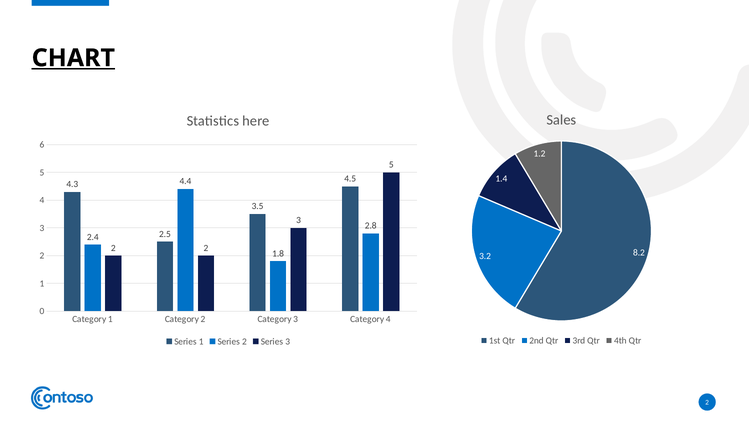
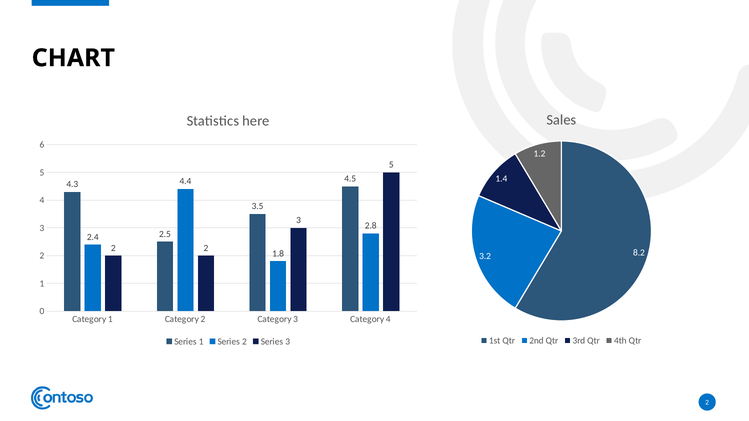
CHART underline: present -> none
